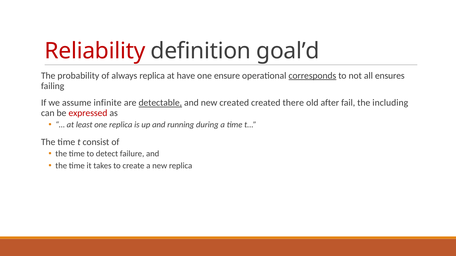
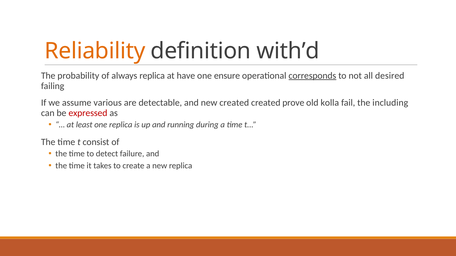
Reliability colour: red -> orange
goal’d: goal’d -> with’d
ensures: ensures -> desired
infinite: infinite -> various
detectable underline: present -> none
there: there -> prove
after: after -> kolla
